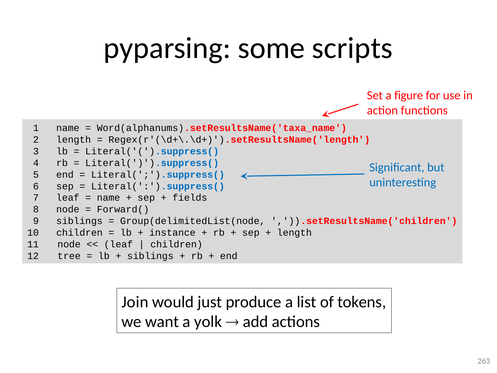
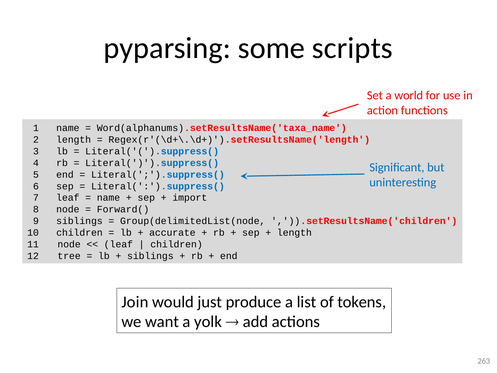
figure: figure -> world
fields: fields -> import
instance: instance -> accurate
